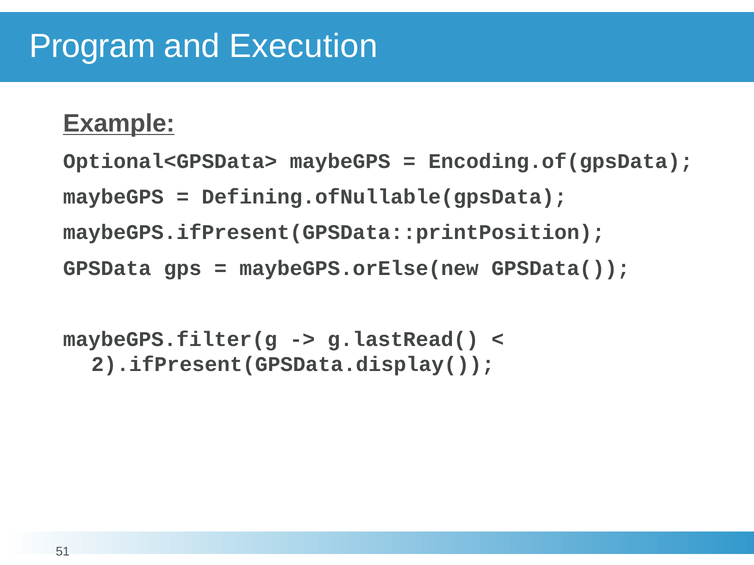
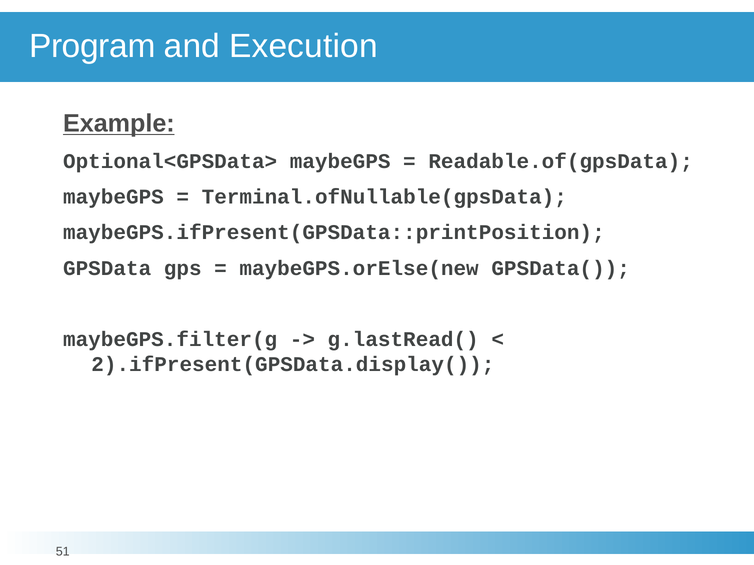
Encoding.of(gpsData: Encoding.of(gpsData -> Readable.of(gpsData
Defining.ofNullable(gpsData: Defining.ofNullable(gpsData -> Terminal.ofNullable(gpsData
